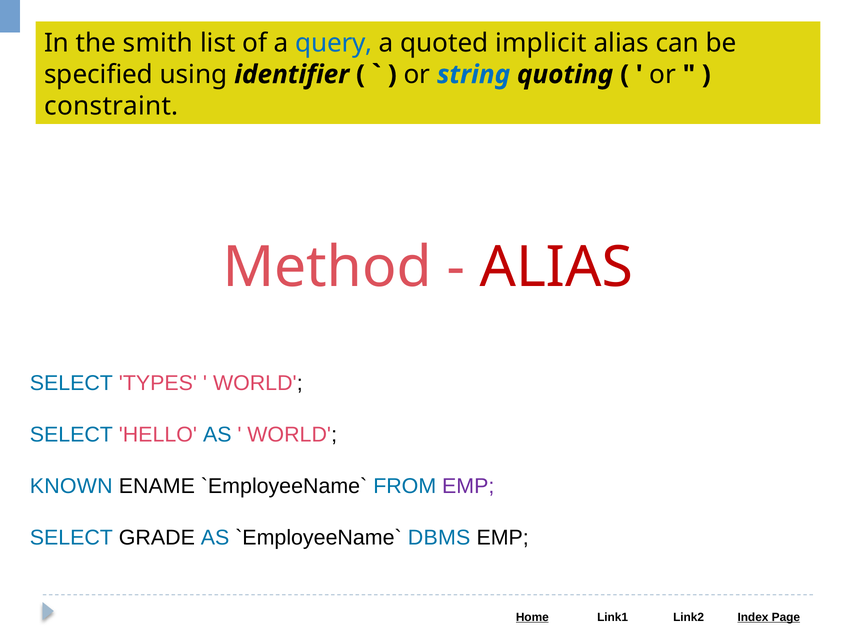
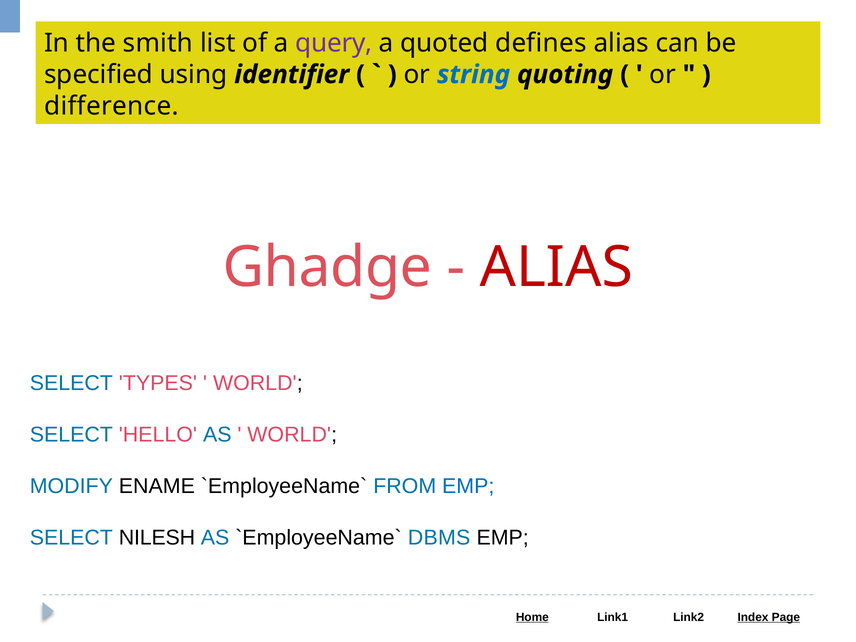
query colour: blue -> purple
implicit: implicit -> defines
constraint: constraint -> difference
Method: Method -> Ghadge
KNOWN: KNOWN -> MODIFY
EMP at (468, 486) colour: purple -> blue
GRADE: GRADE -> NILESH
